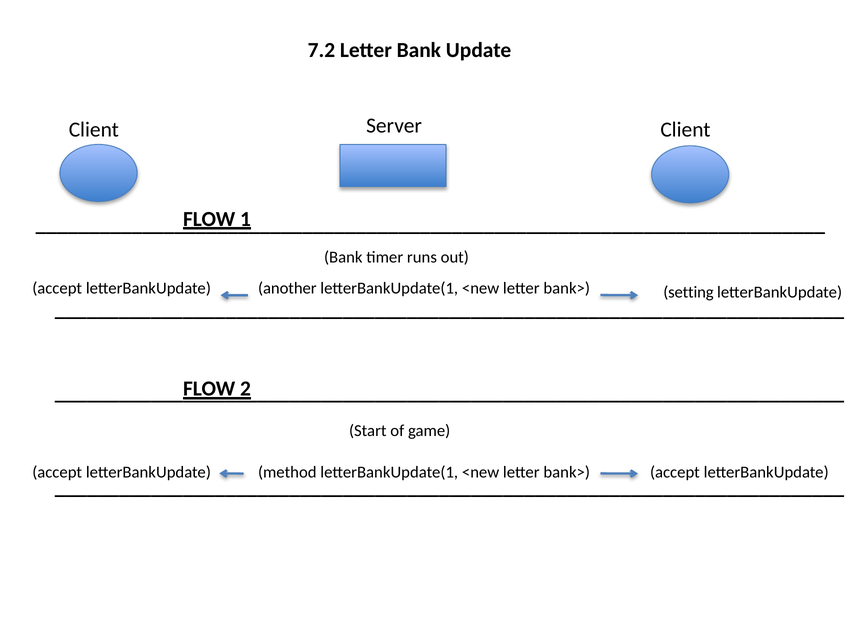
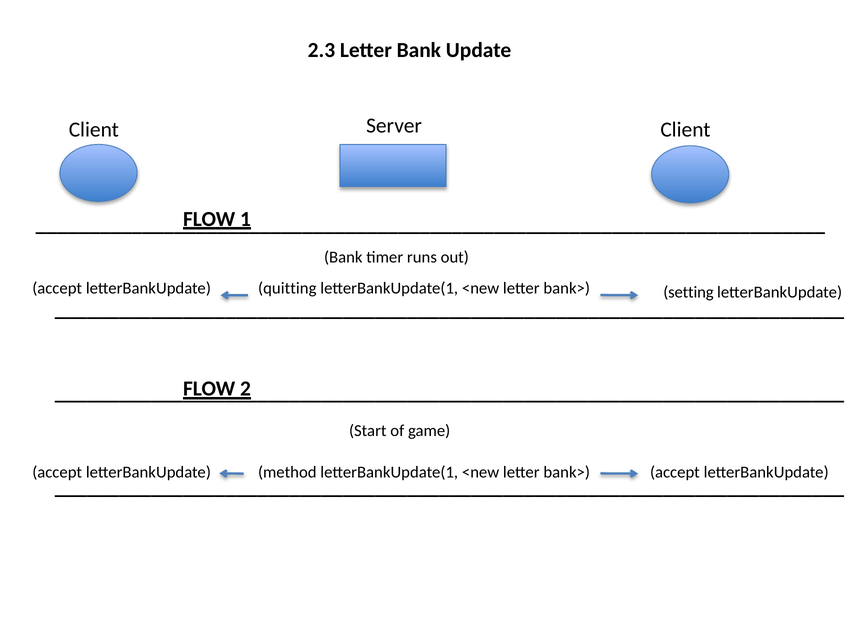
7.2: 7.2 -> 2.3
another: another -> quitting
